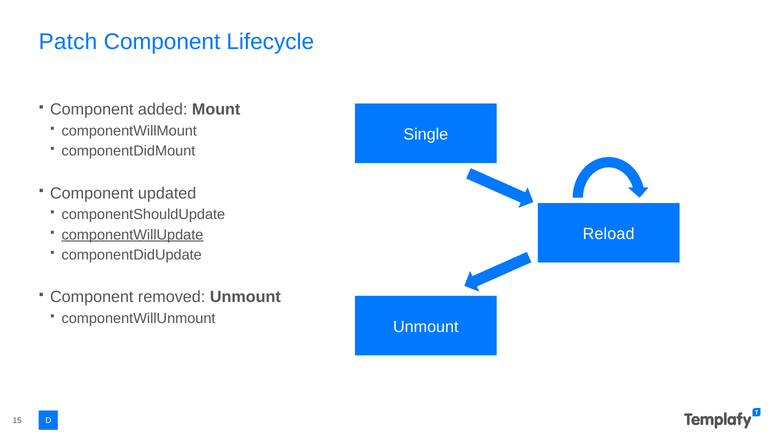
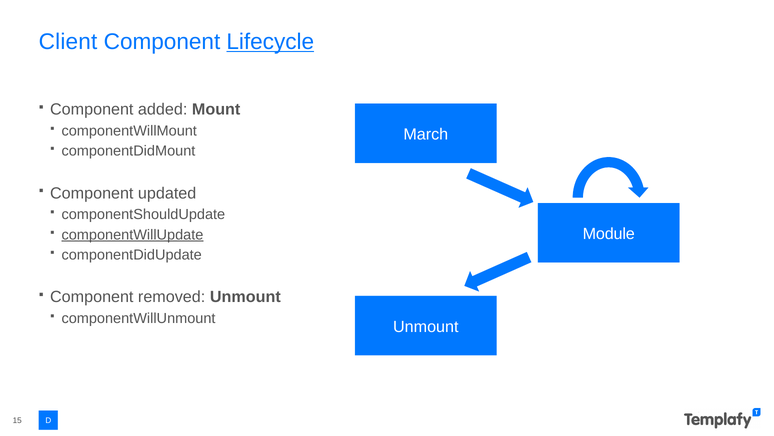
Patch: Patch -> Client
Lifecycle underline: none -> present
Single: Single -> March
Reload: Reload -> Module
